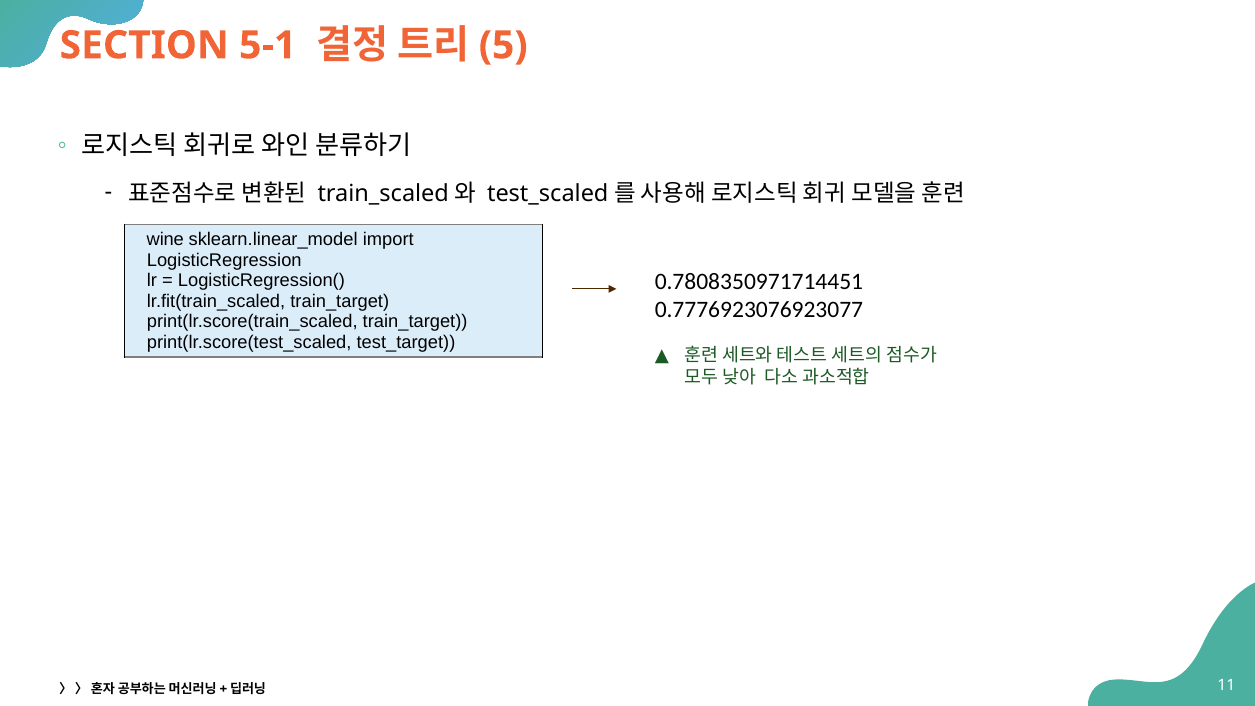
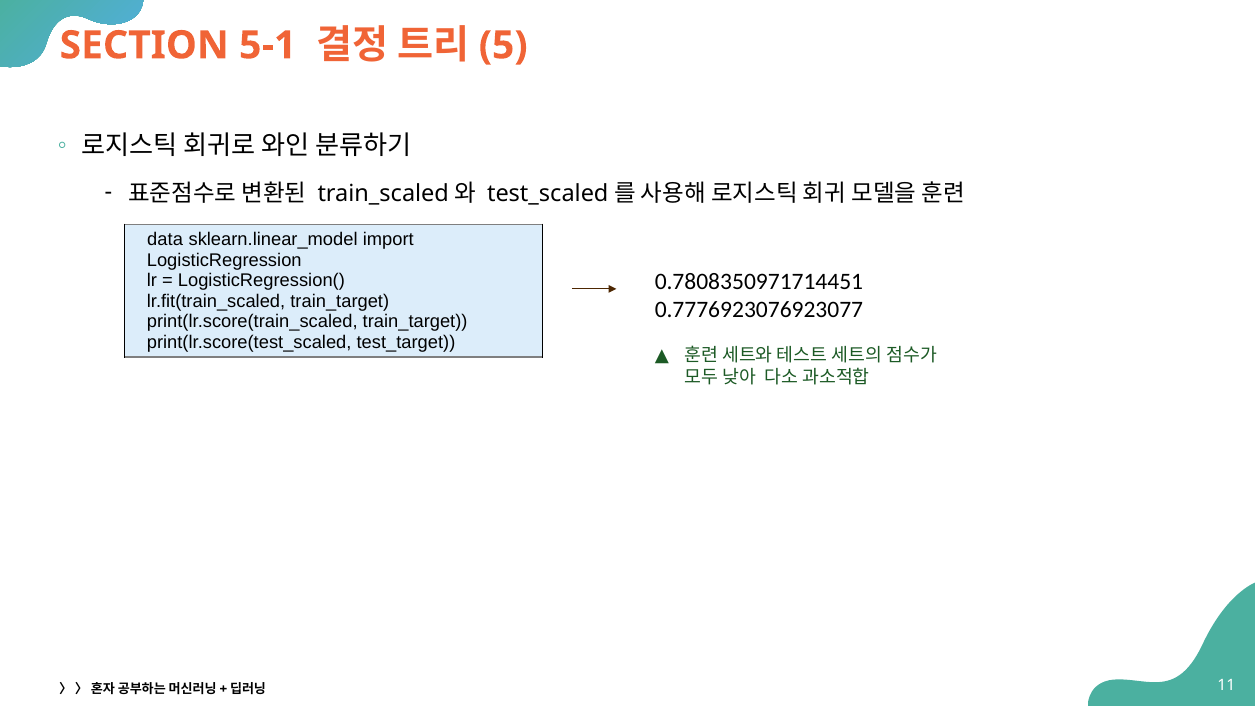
wine: wine -> data
